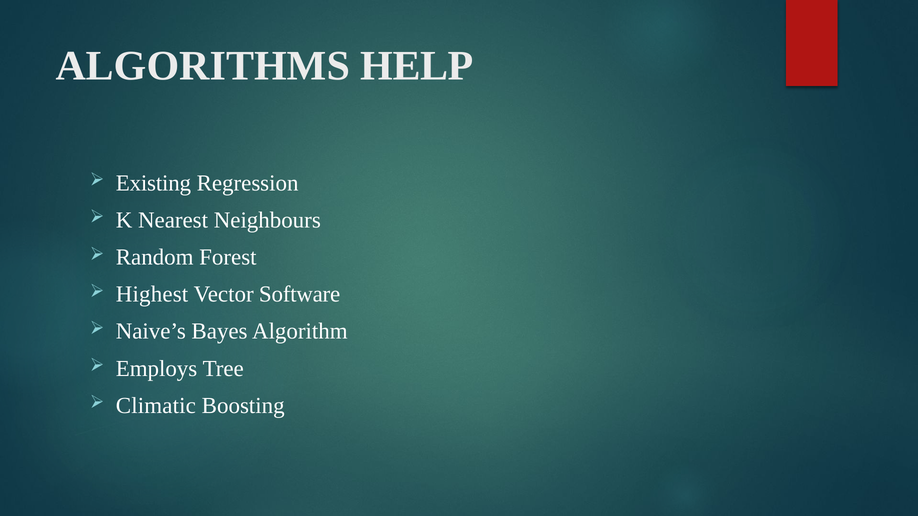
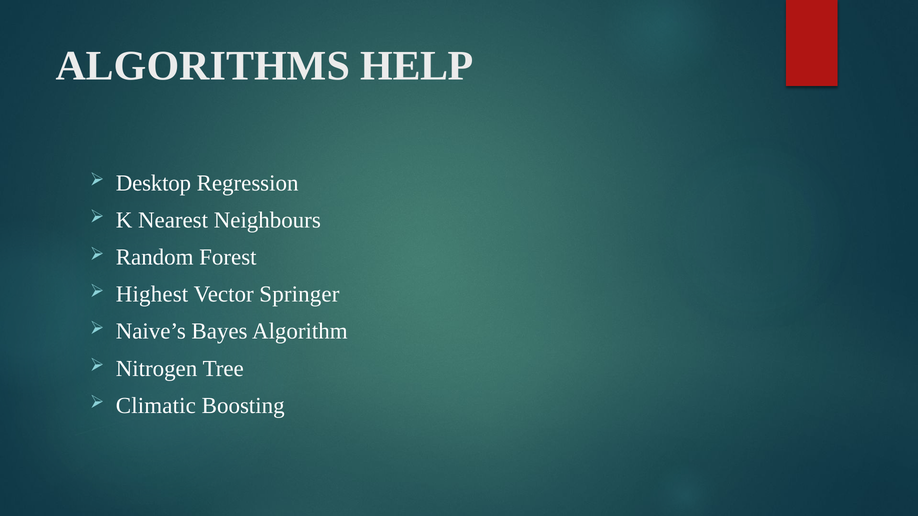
Existing: Existing -> Desktop
Software: Software -> Springer
Employs: Employs -> Nitrogen
